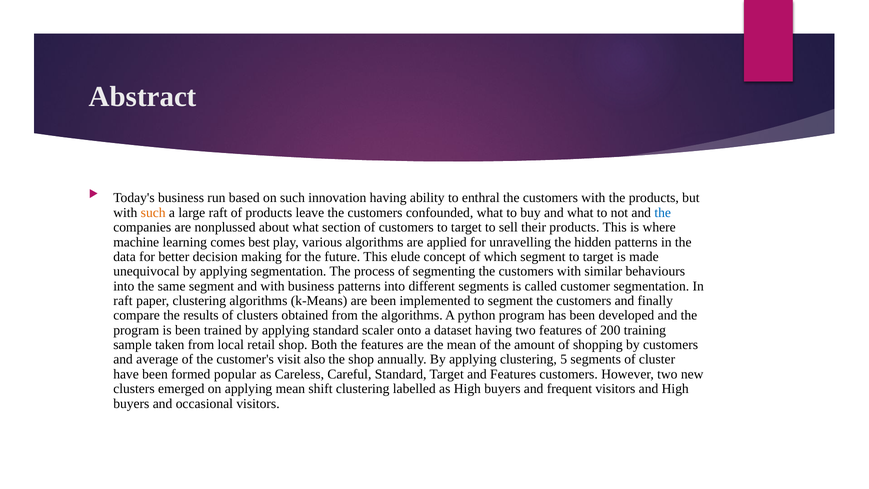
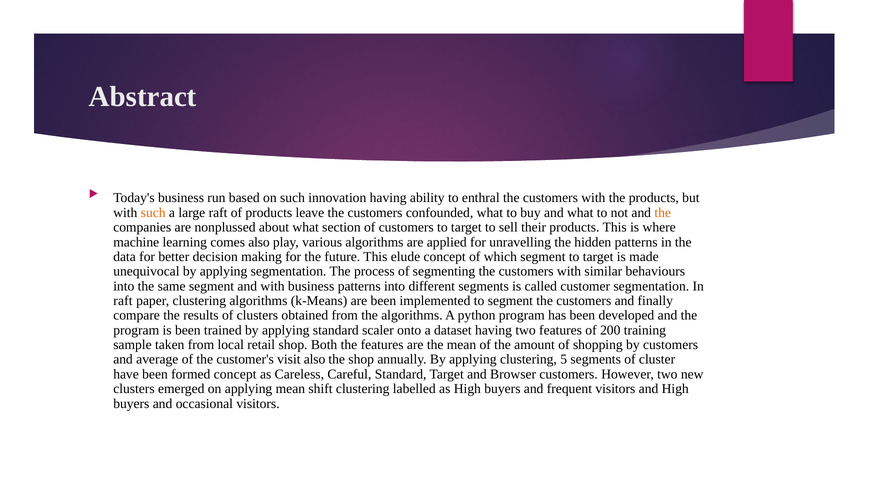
the at (663, 213) colour: blue -> orange
comes best: best -> also
formed popular: popular -> concept
and Features: Features -> Browser
